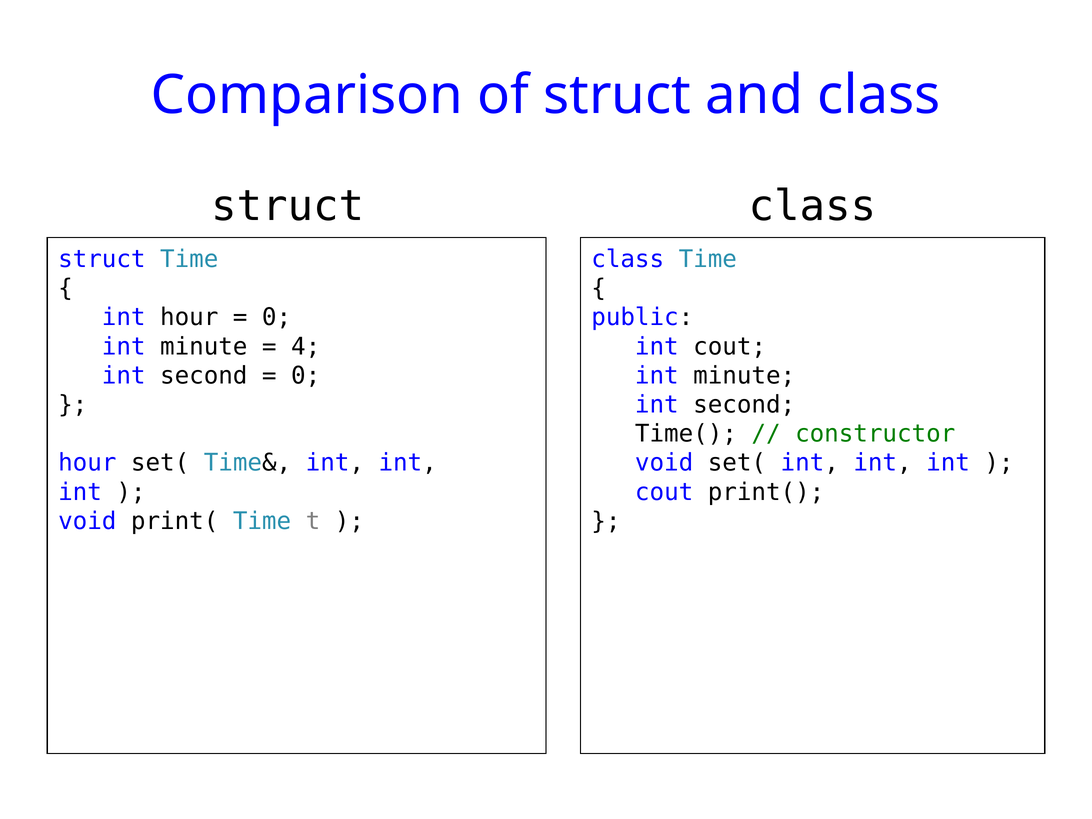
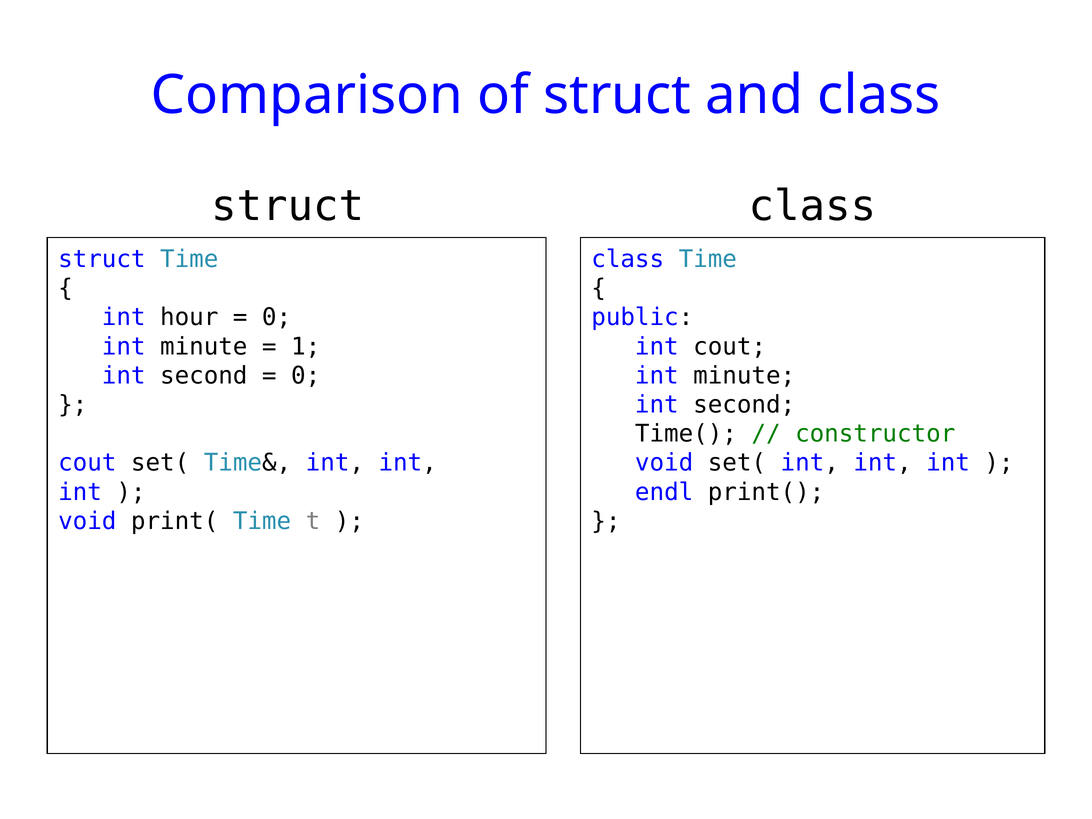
4: 4 -> 1
hour at (87, 463): hour -> cout
cout at (664, 492): cout -> endl
